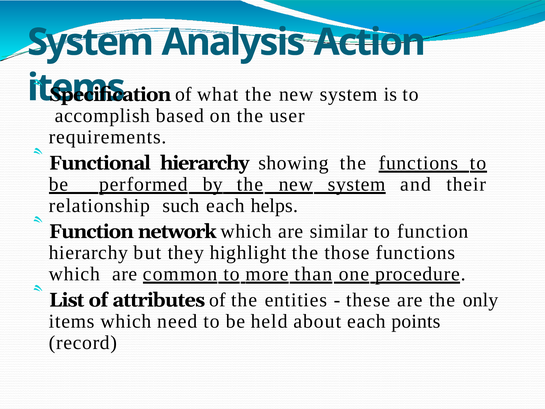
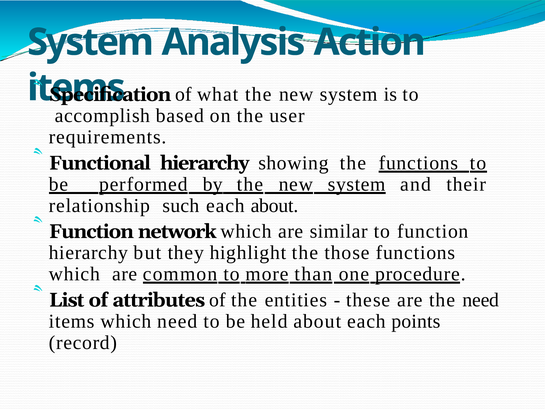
each helps: helps -> about
the only: only -> need
